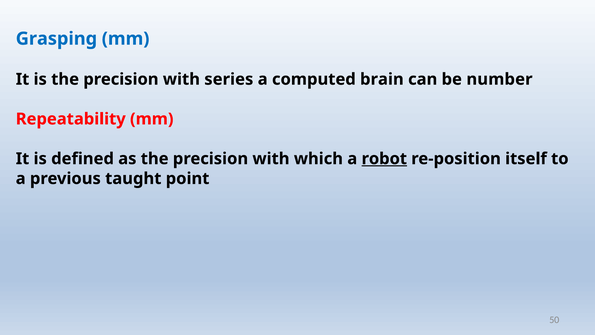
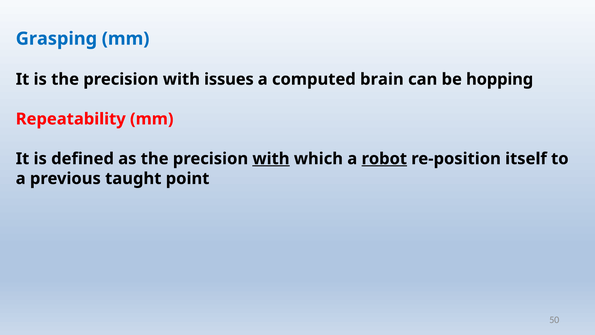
series: series -> issues
number: number -> hopping
with at (271, 159) underline: none -> present
